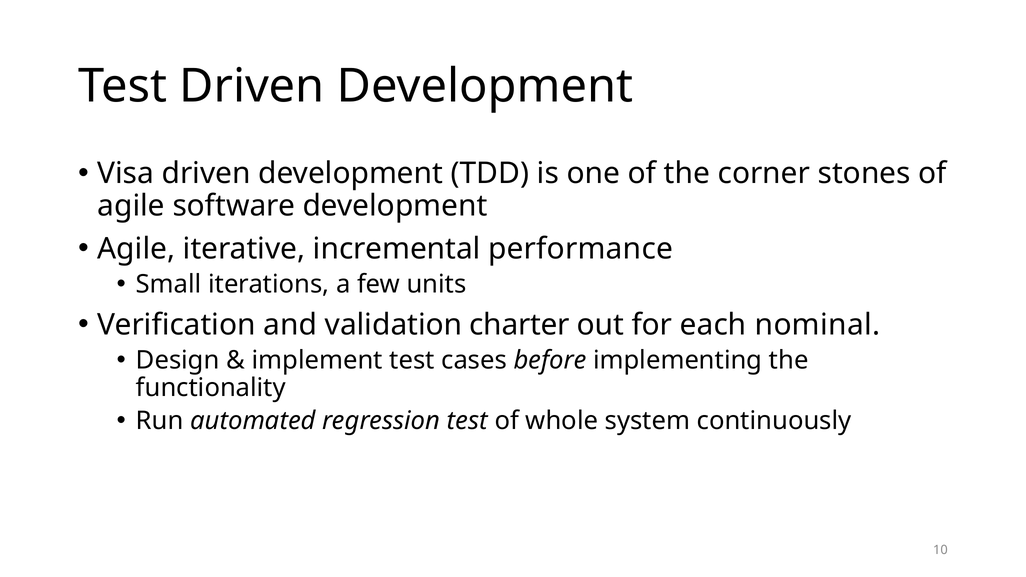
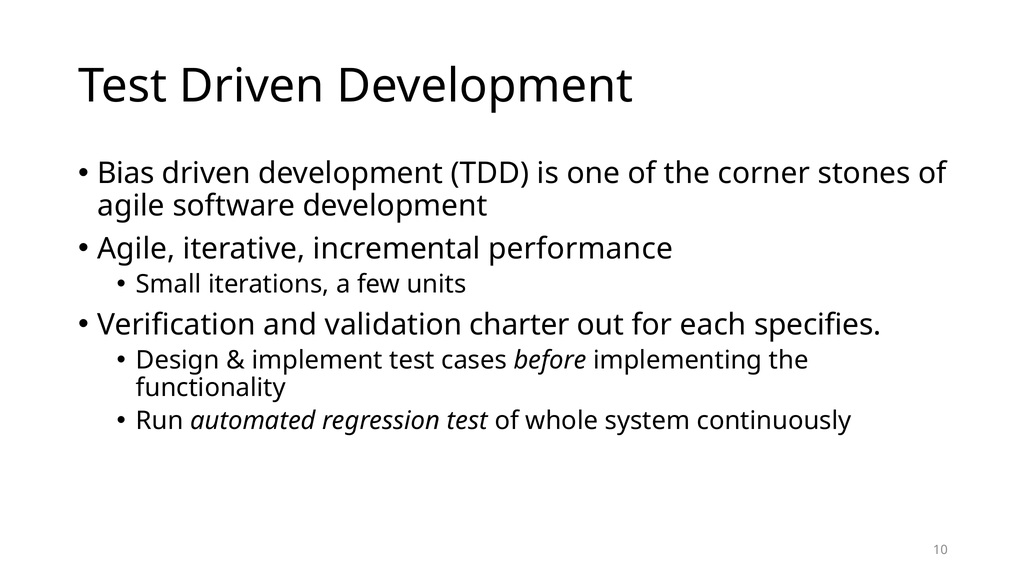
Visa: Visa -> Bias
nominal: nominal -> specifies
